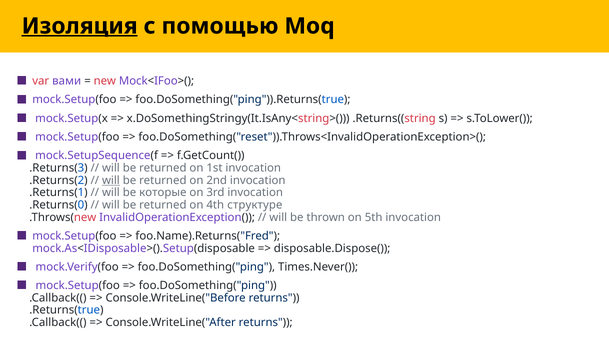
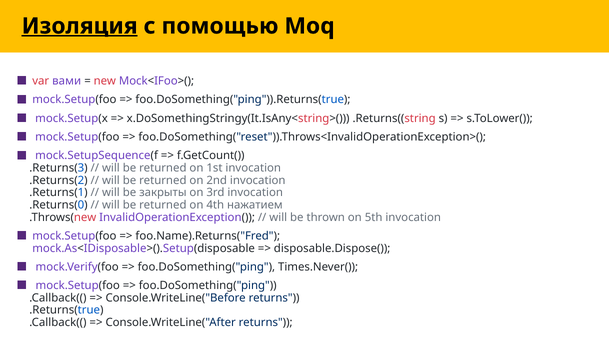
will at (111, 181) underline: present -> none
которые: которые -> закрыты
структуре: структуре -> нажатием
